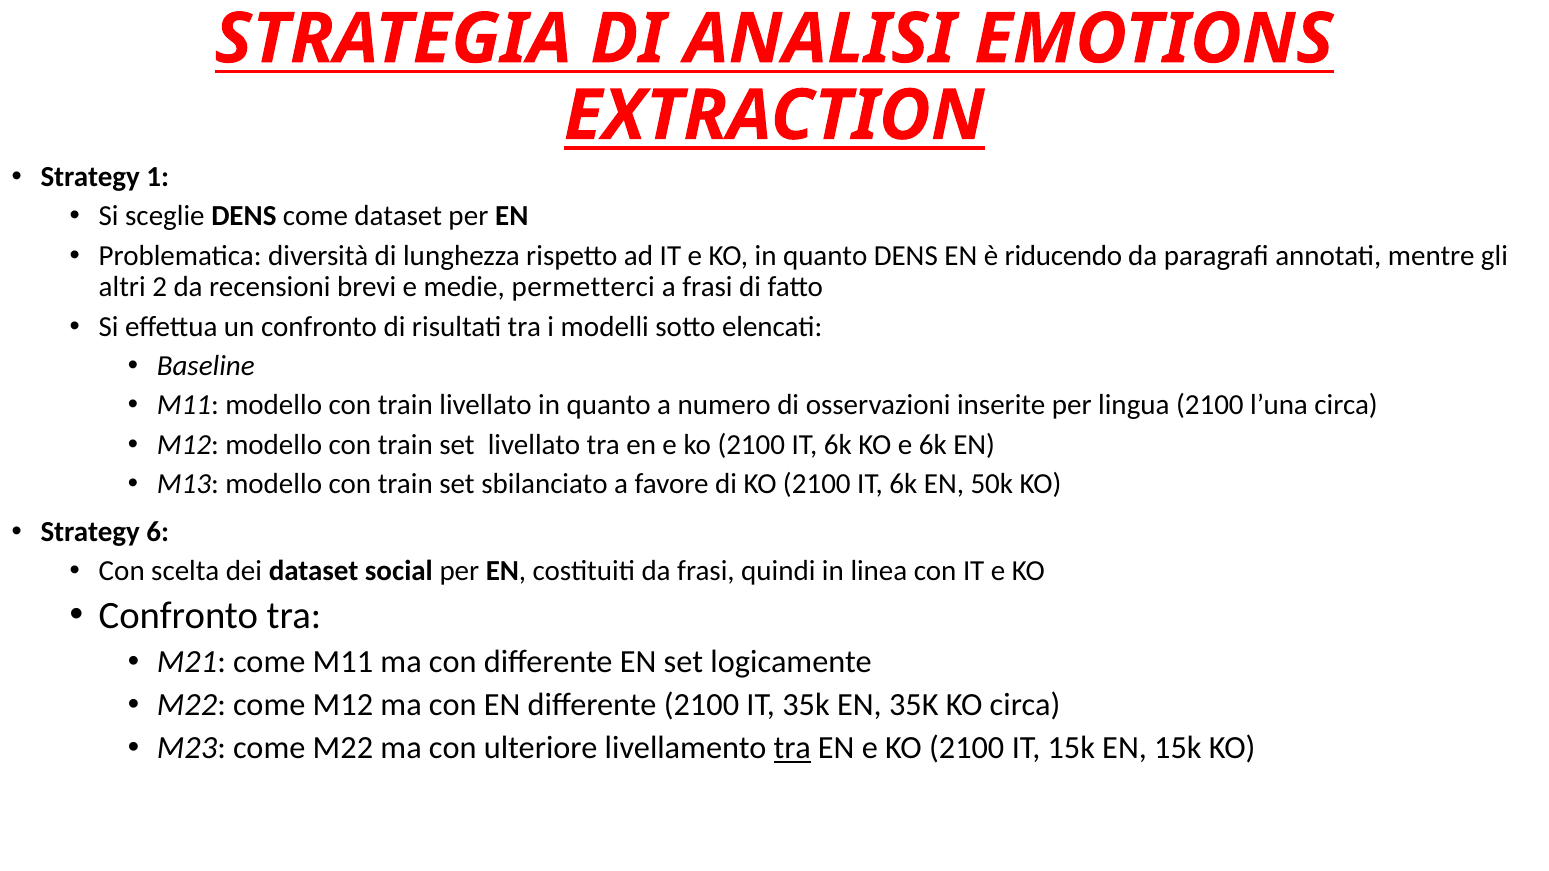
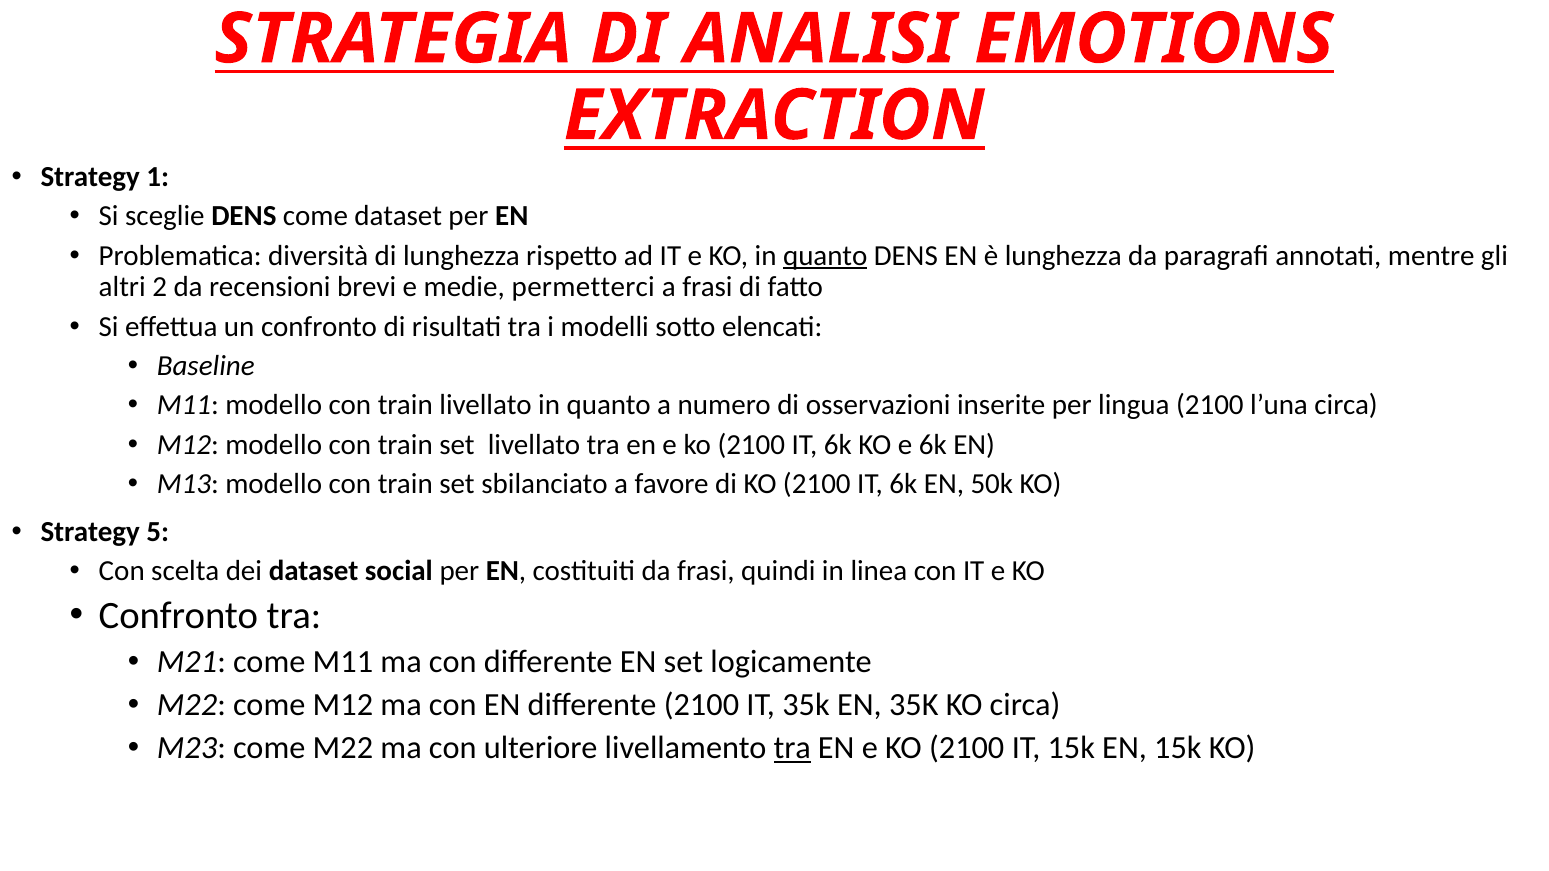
quanto at (825, 256) underline: none -> present
è riducendo: riducendo -> lunghezza
6: 6 -> 5
